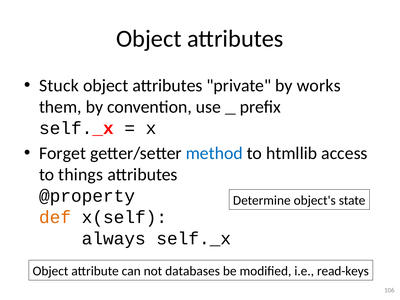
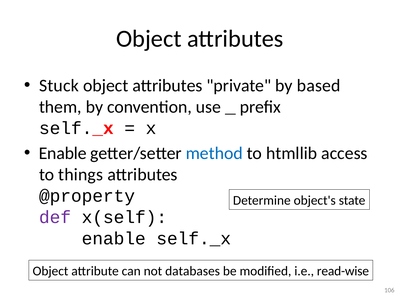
works: works -> based
Forget at (63, 153): Forget -> Enable
def colour: orange -> purple
always at (114, 239): always -> enable
read-keys: read-keys -> read-wise
